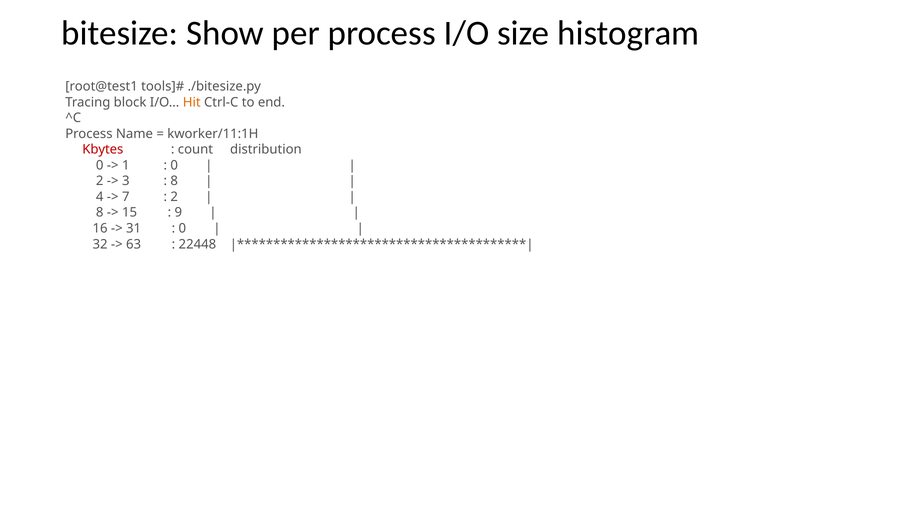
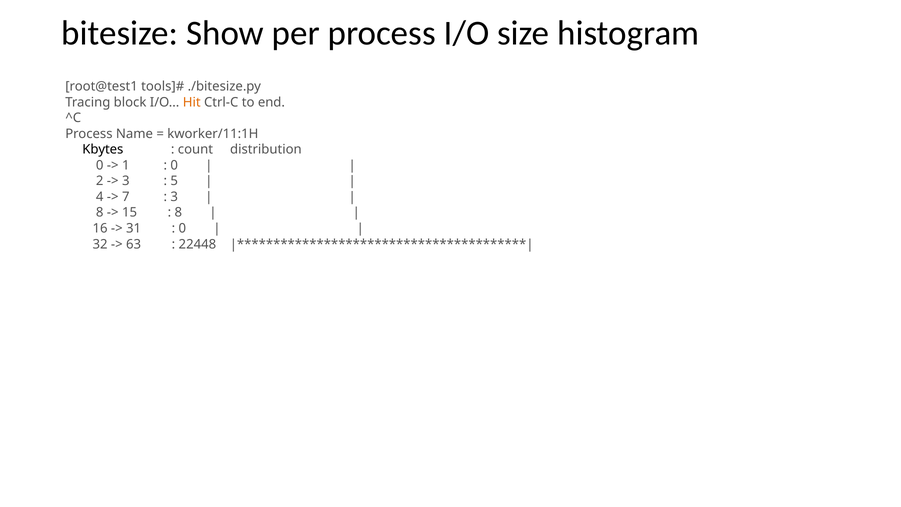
Kbytes colour: red -> black
8 at (174, 181): 8 -> 5
2 at (174, 197): 2 -> 3
9 at (178, 213): 9 -> 8
